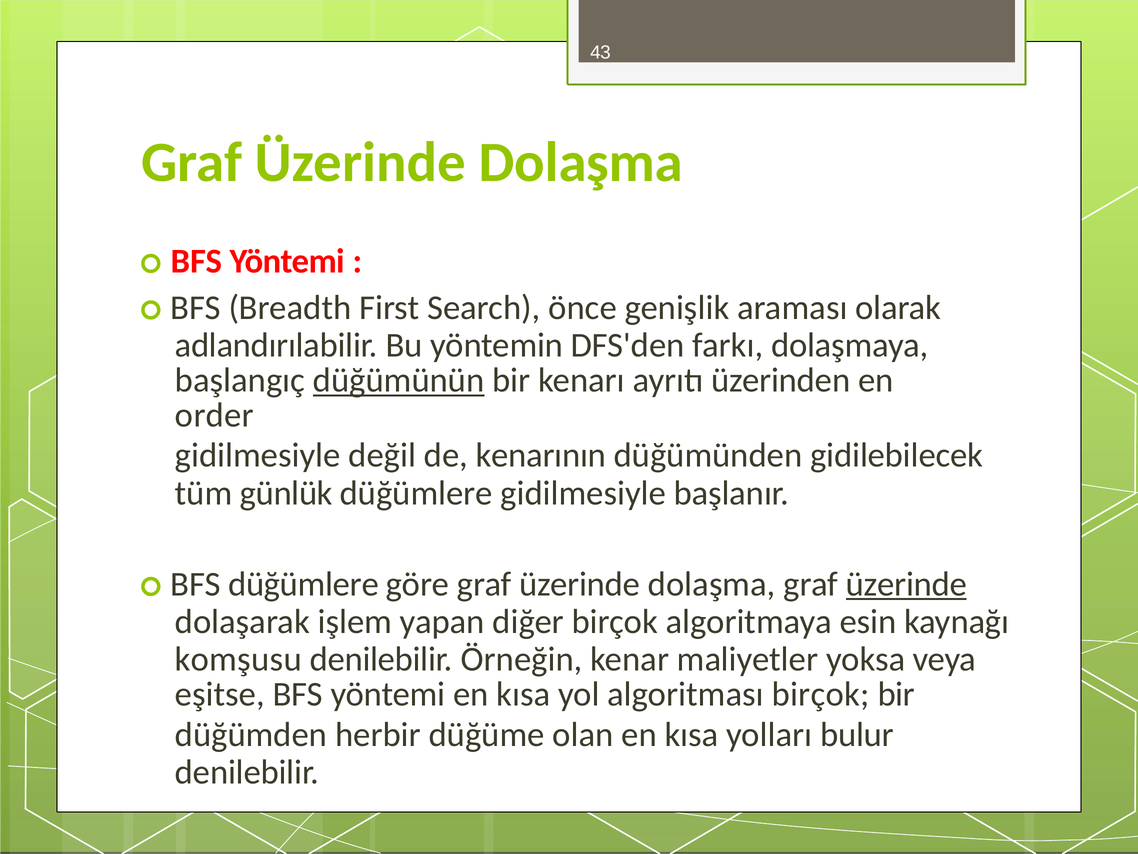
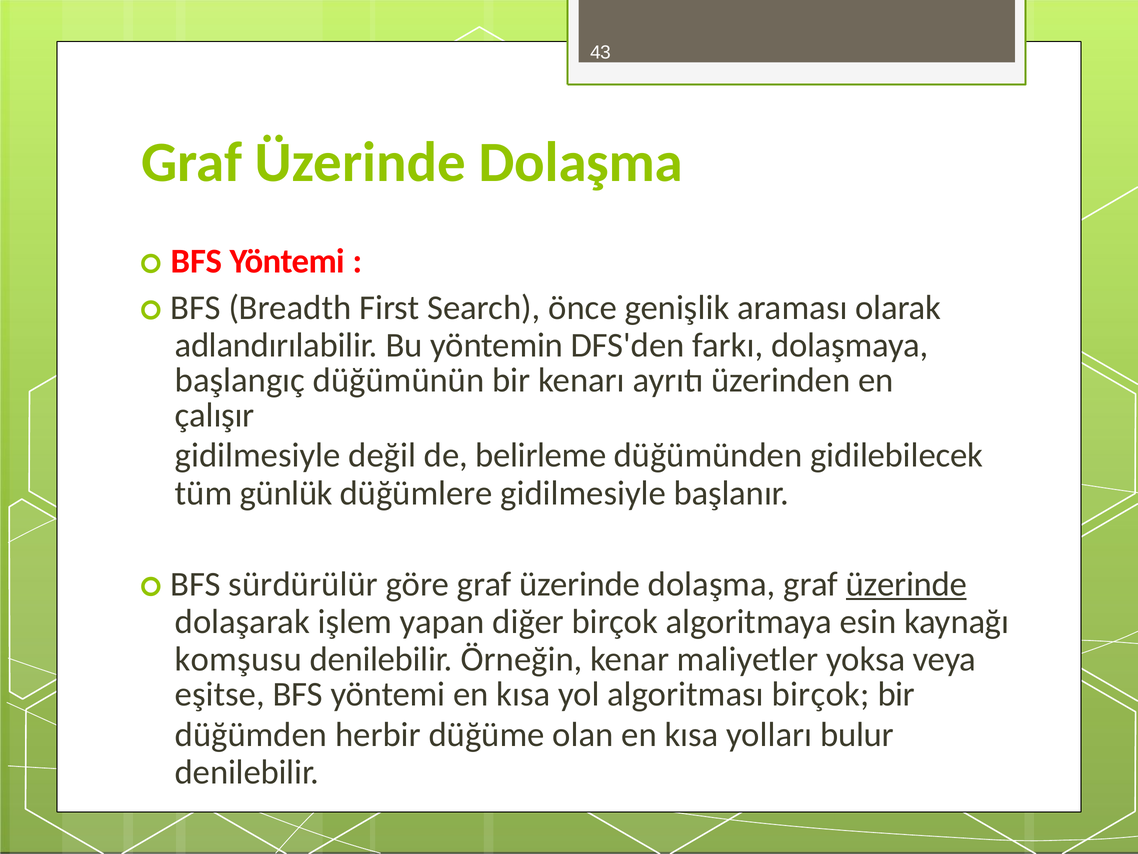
düğümünün underline: present -> none
order: order -> çalışır
kenarının: kenarının -> belirleme
BFS düğümlere: düğümlere -> sürdürülür
